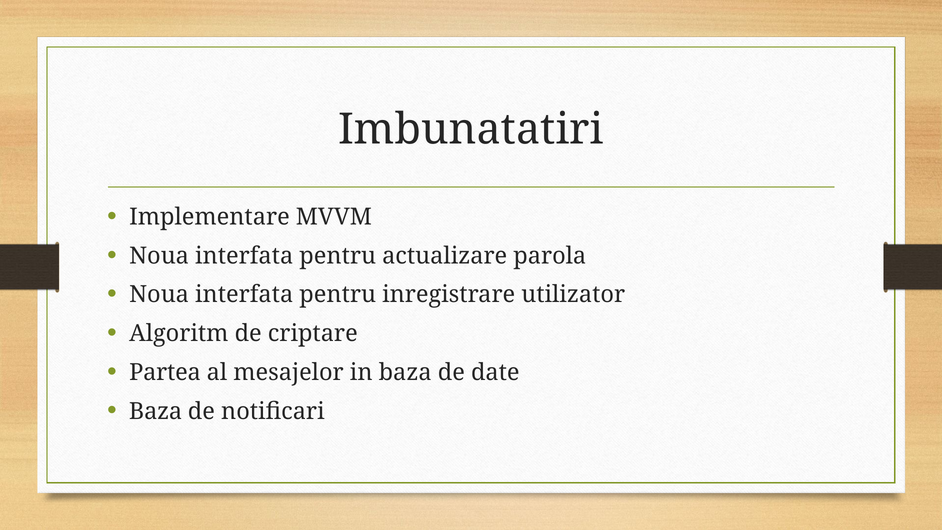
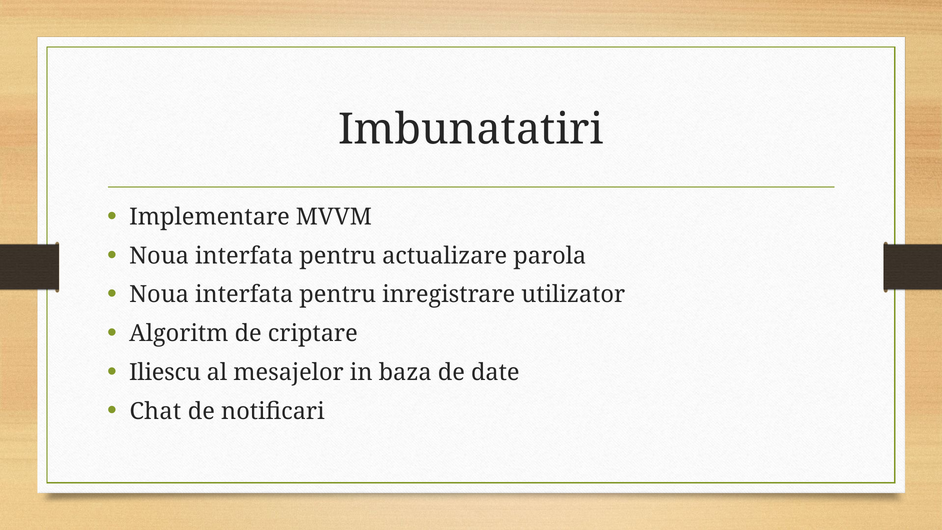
Partea: Partea -> Iliescu
Baza at (156, 411): Baza -> Chat
